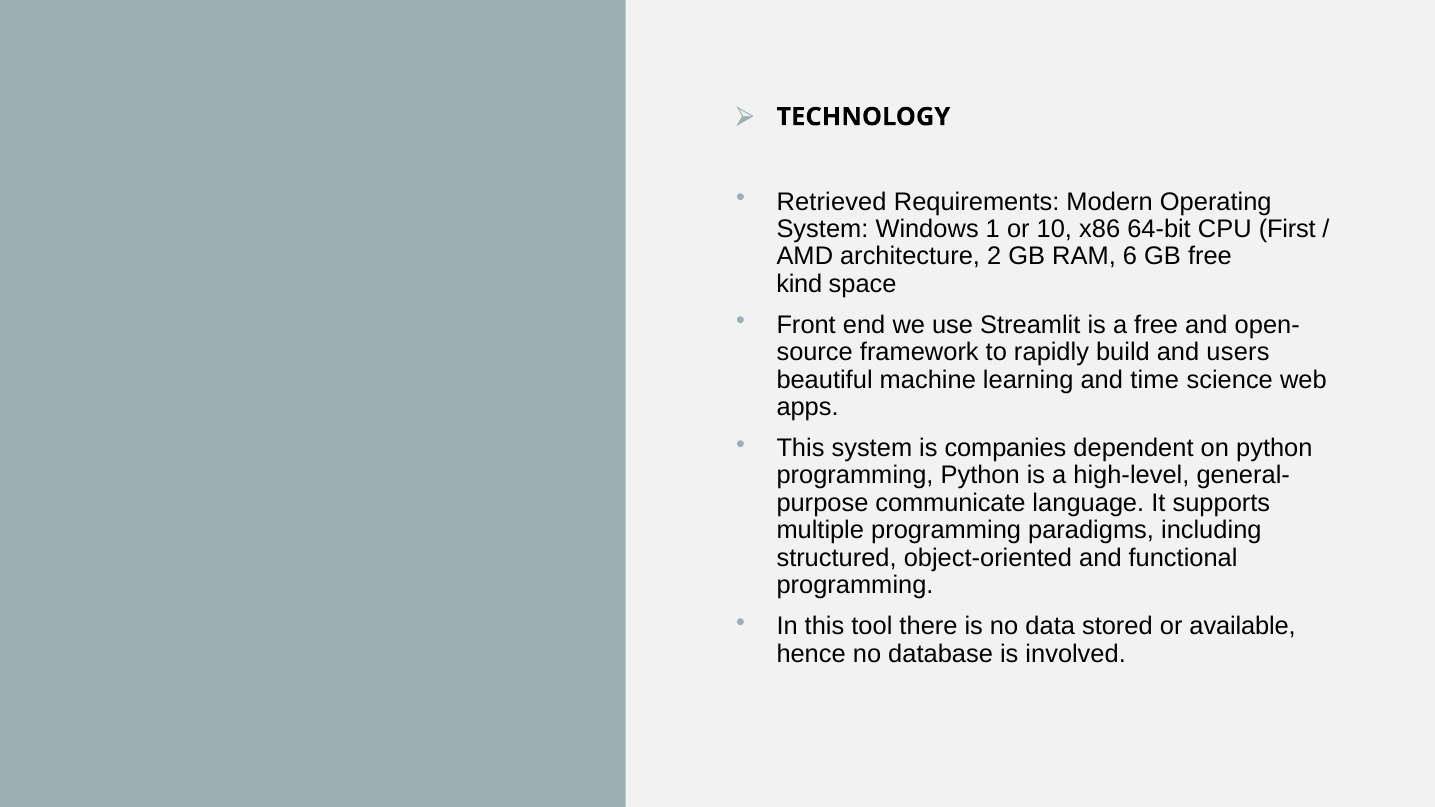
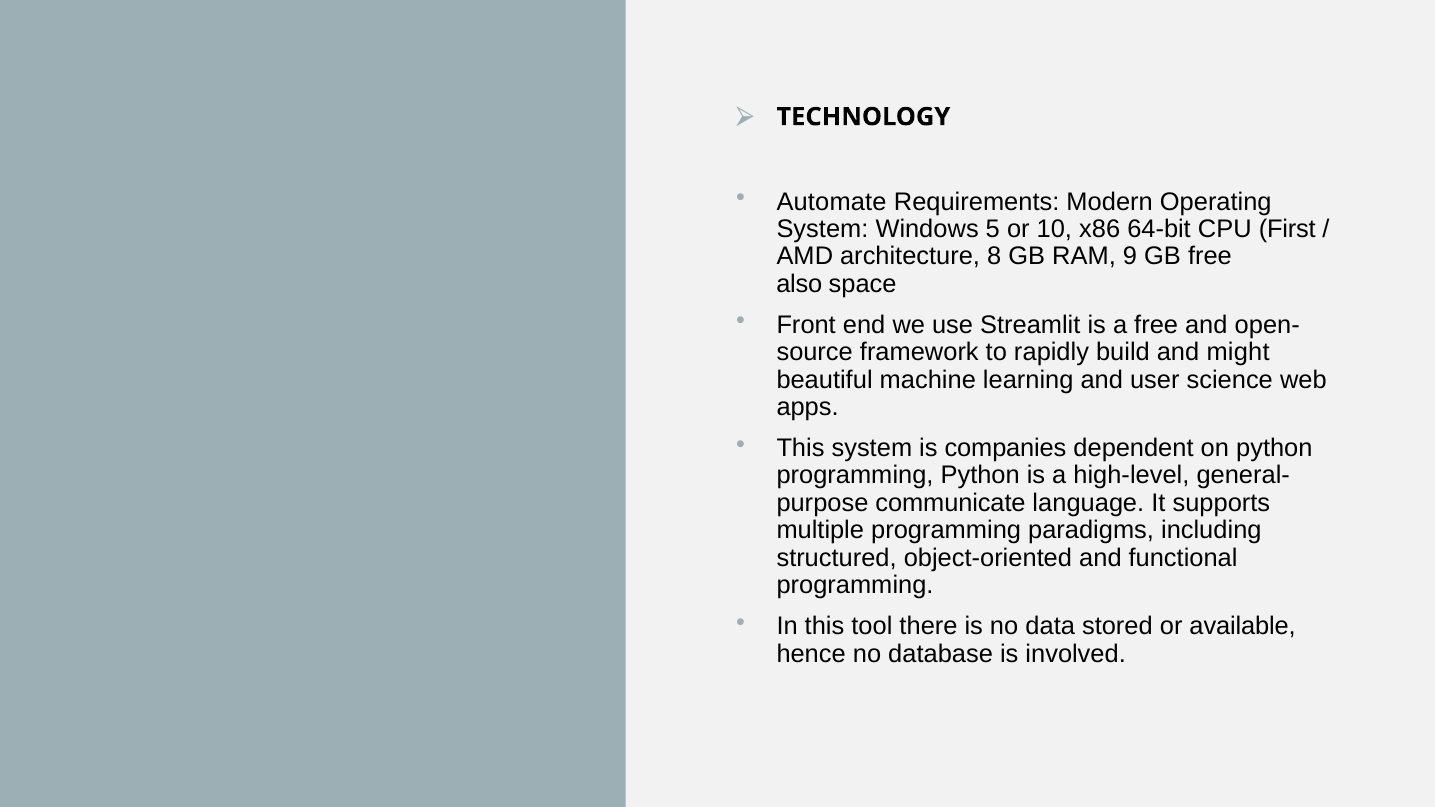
Retrieved: Retrieved -> Automate
1: 1 -> 5
2: 2 -> 8
6: 6 -> 9
kind: kind -> also
users: users -> might
time: time -> user
